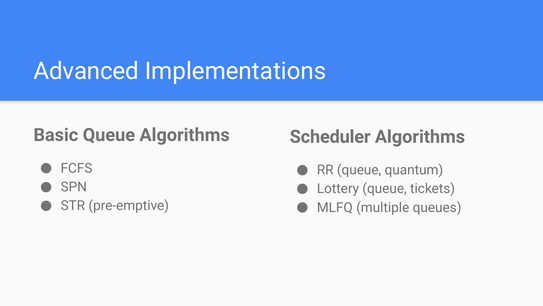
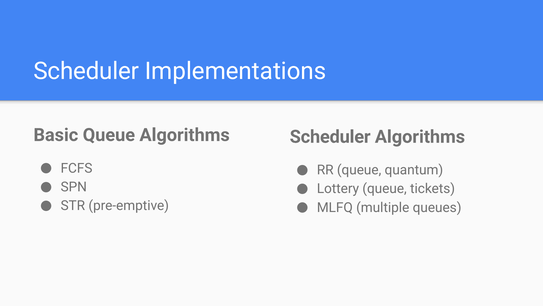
Advanced at (86, 71): Advanced -> Scheduler
